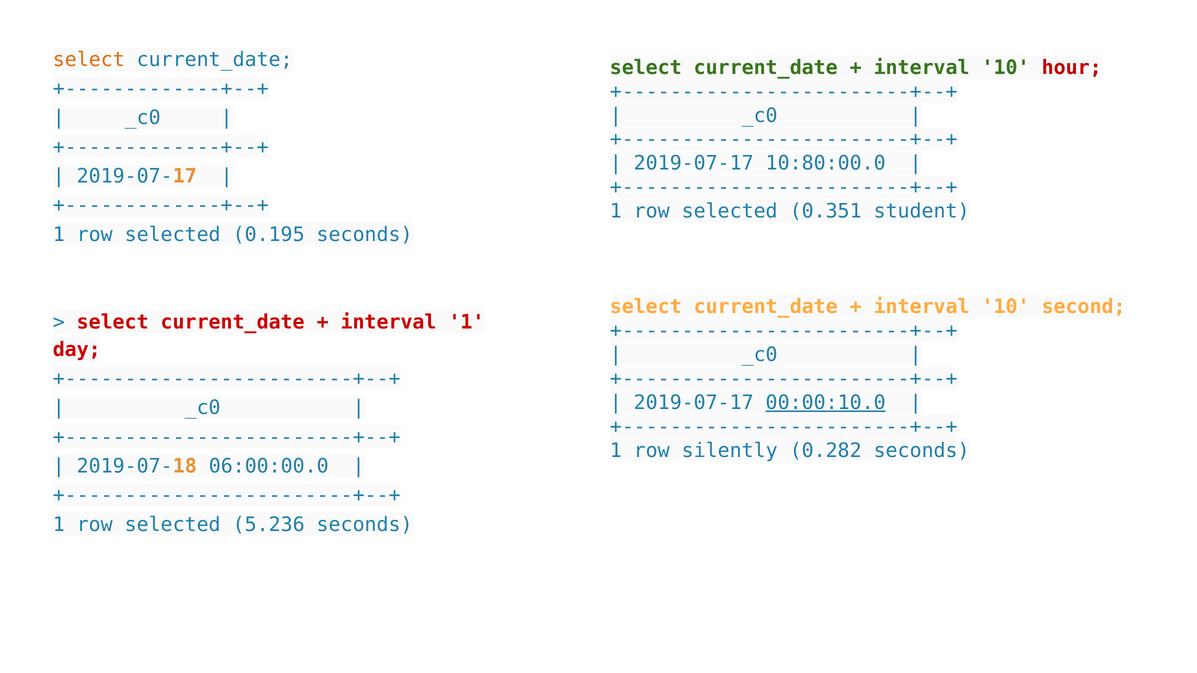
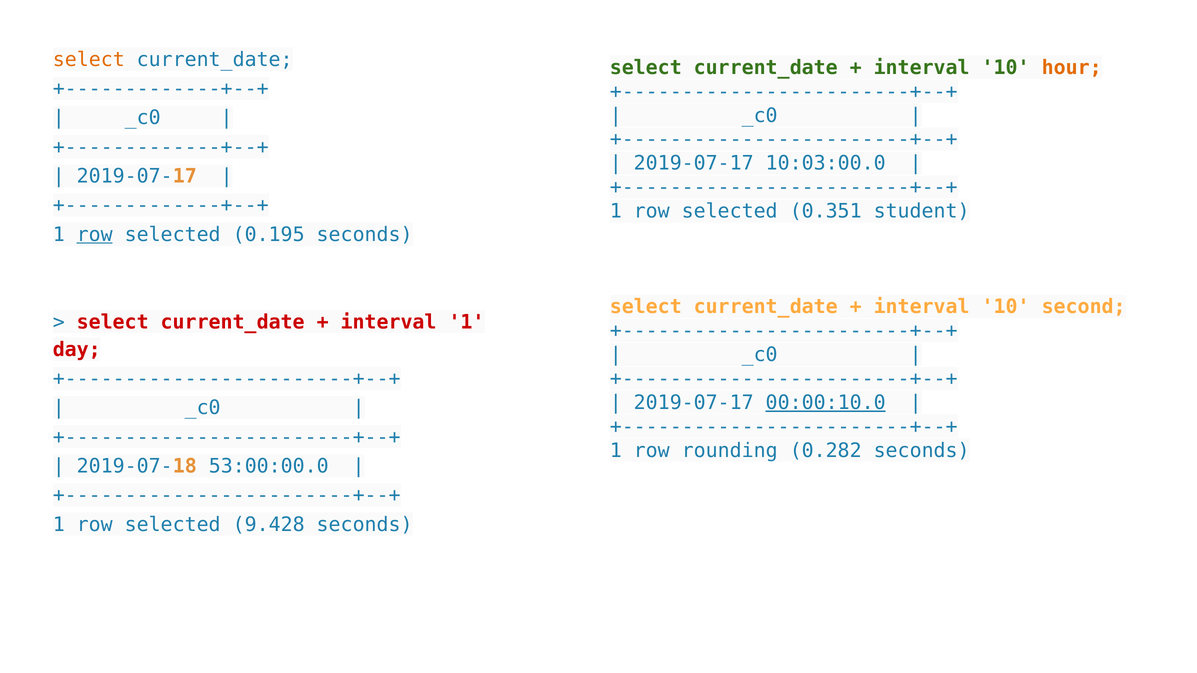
hour colour: red -> orange
10:80:00.0: 10:80:00.0 -> 10:03:00.0
row at (95, 235) underline: none -> present
silently: silently -> rounding
06:00:00.0: 06:00:00.0 -> 53:00:00.0
5.236: 5.236 -> 9.428
